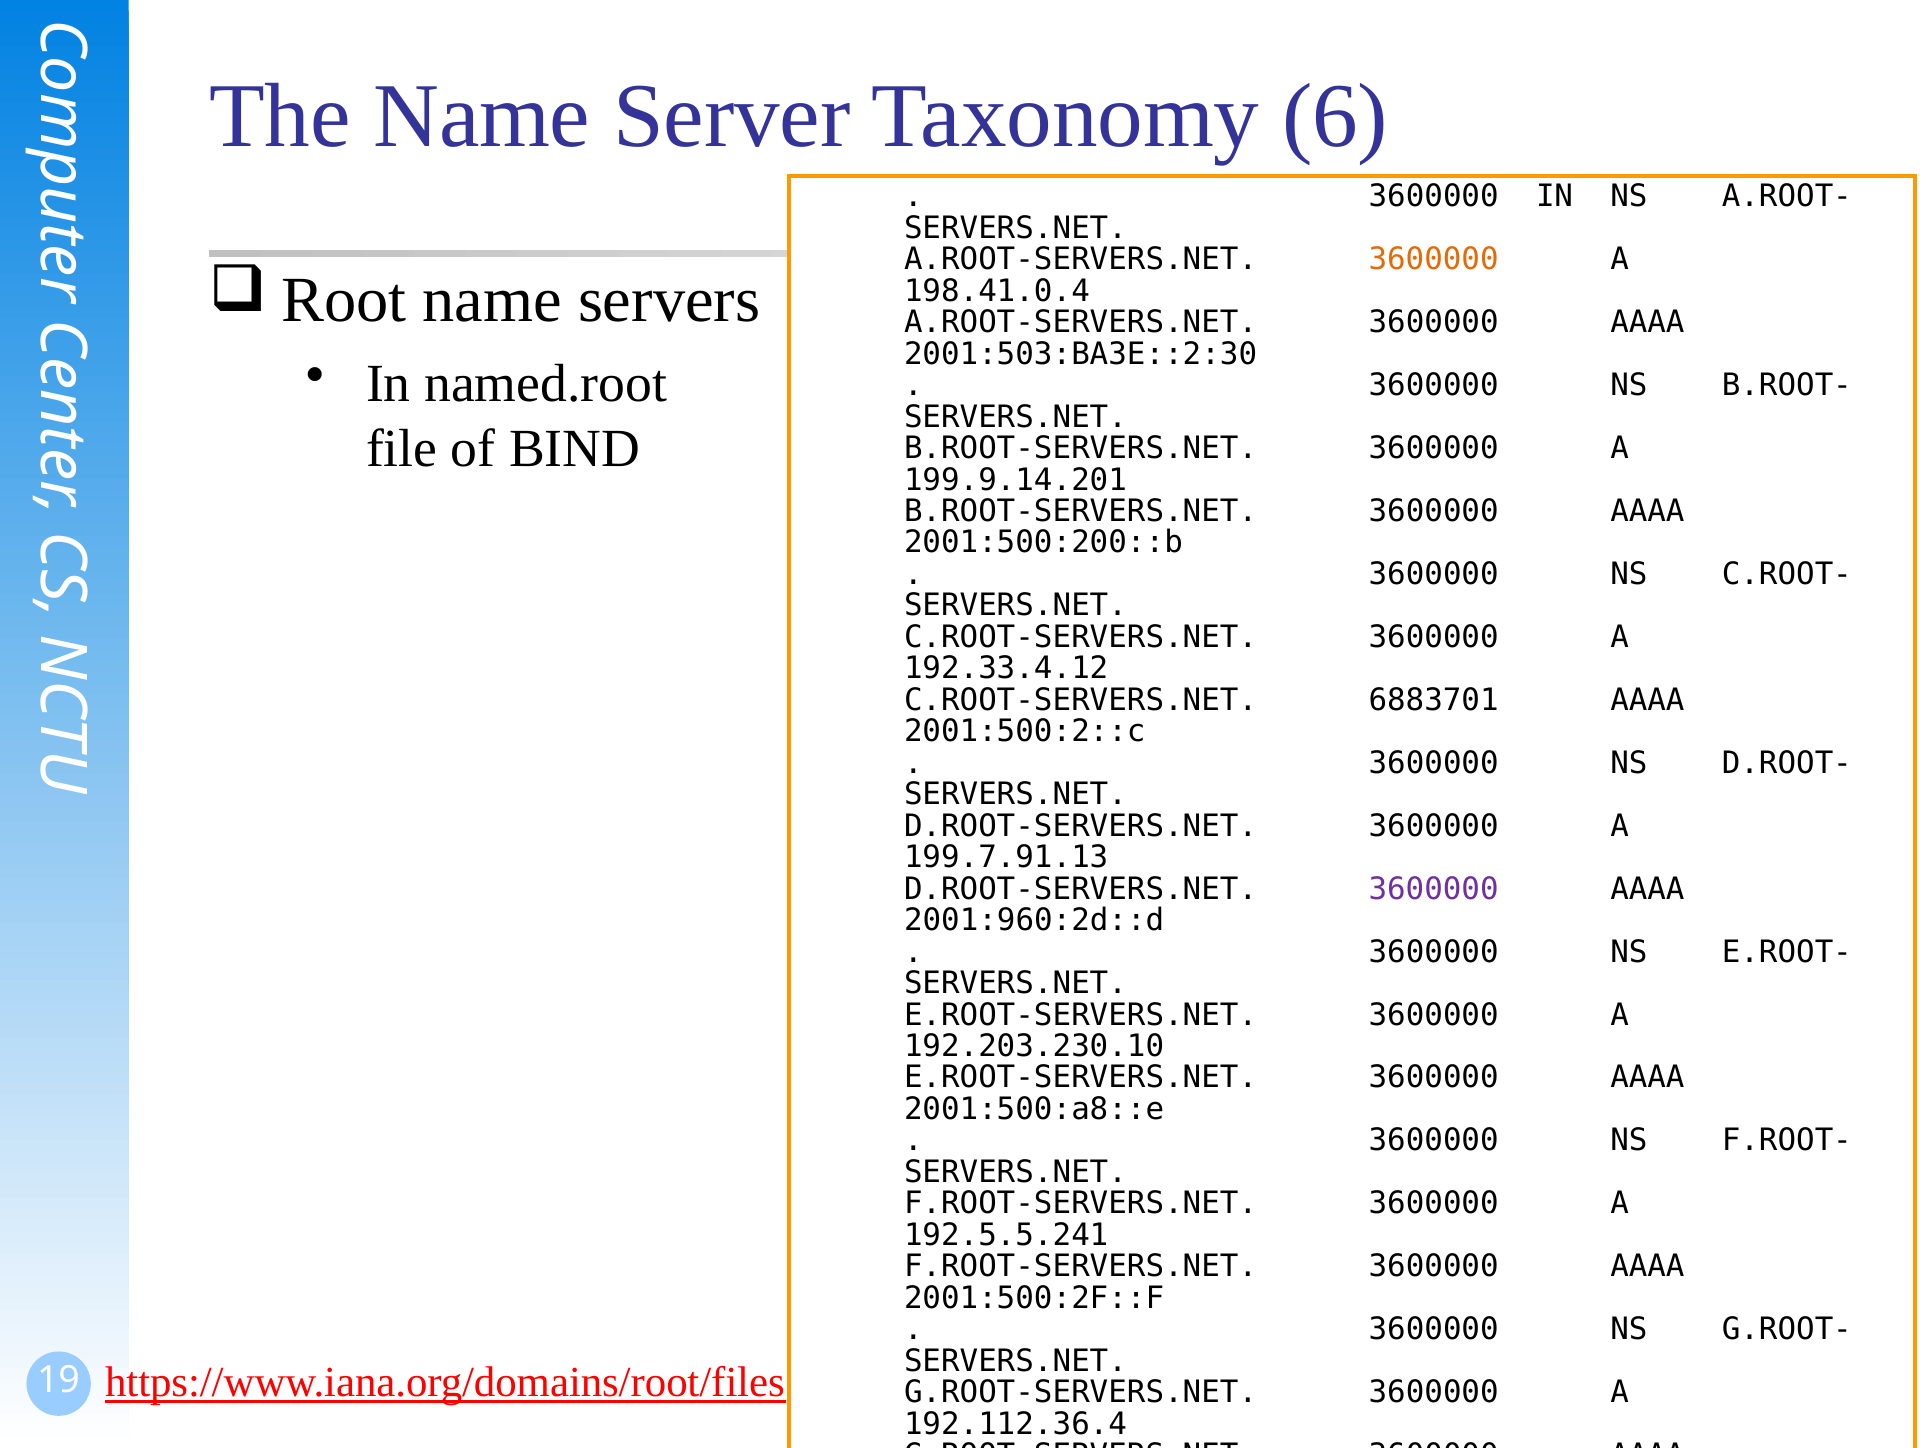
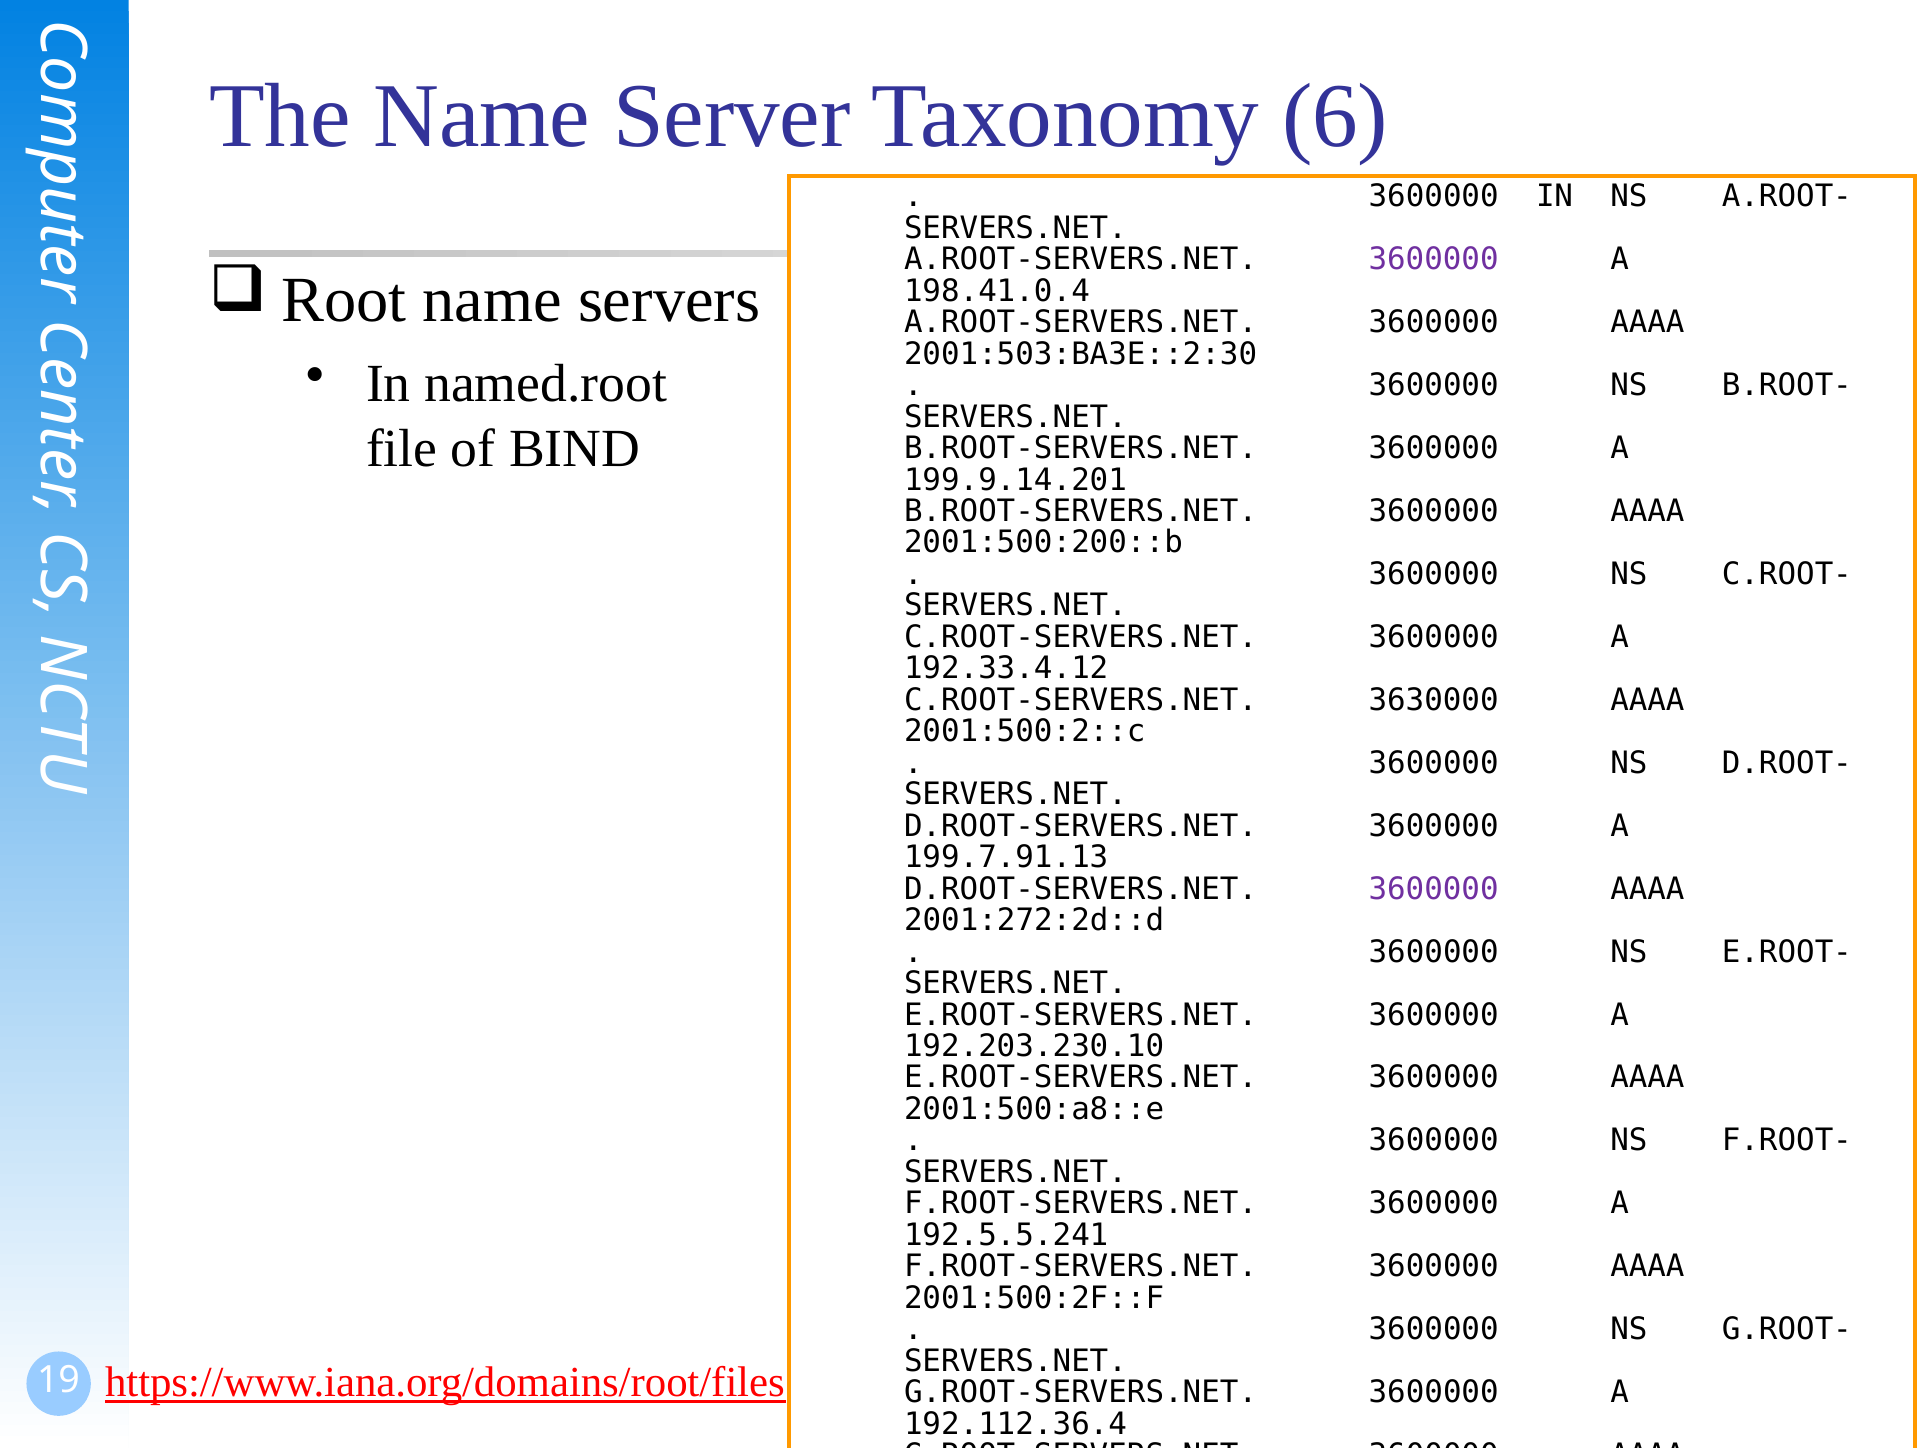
3600000 at (1434, 260) colour: orange -> purple
6883701: 6883701 -> 3630000
2001:960:2d::d: 2001:960:2d::d -> 2001:272:2d::d
